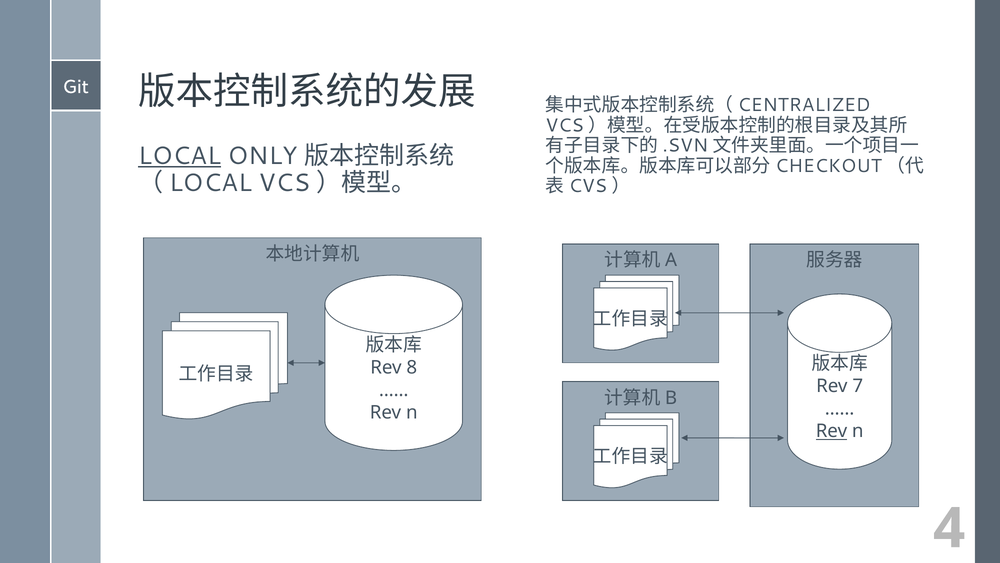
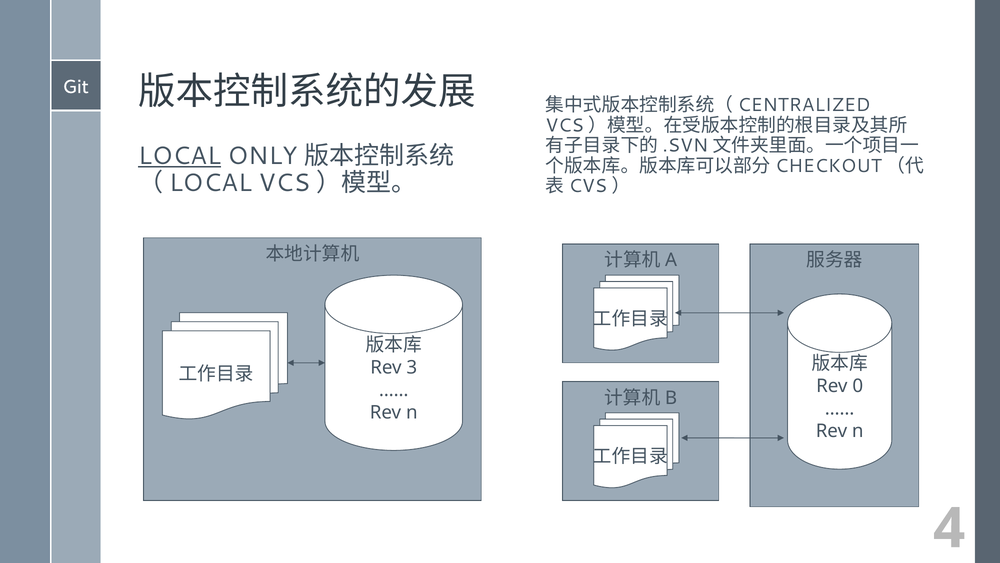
8: 8 -> 3
7: 7 -> 0
Rev at (831, 431) underline: present -> none
